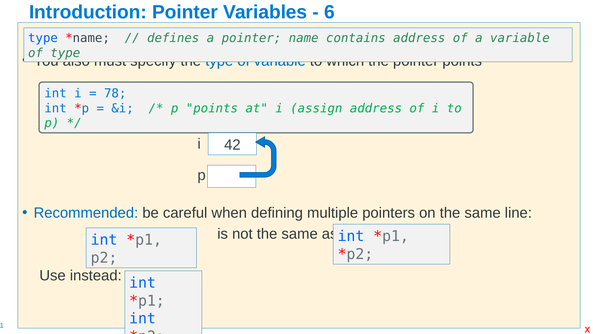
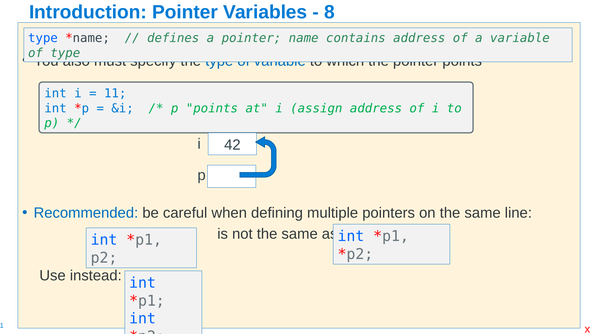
6: 6 -> 8
78 at (115, 93): 78 -> 11
